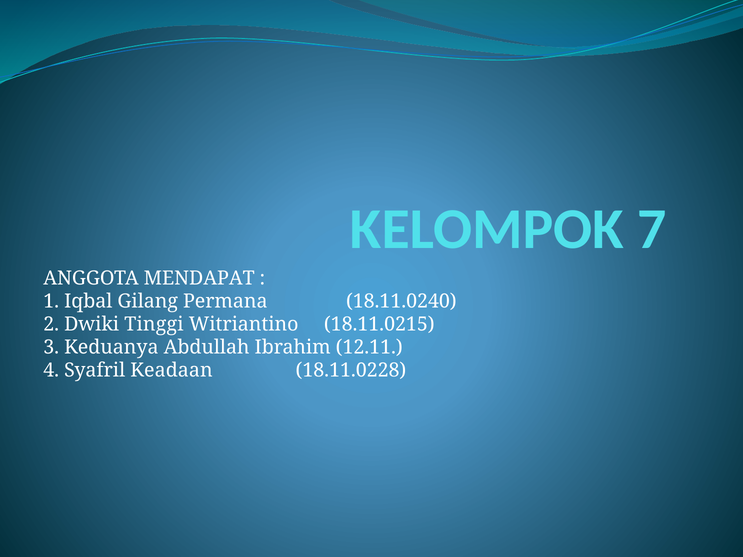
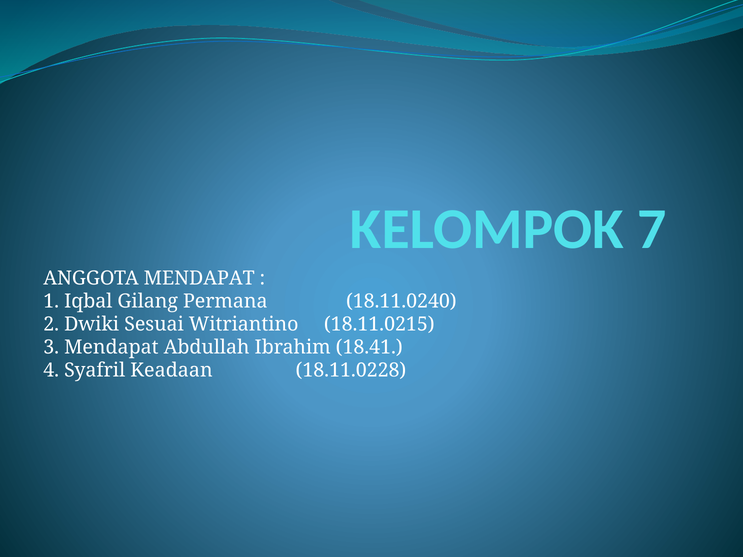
Tinggi: Tinggi -> Sesuai
3 Keduanya: Keduanya -> Mendapat
12.11: 12.11 -> 18.41
